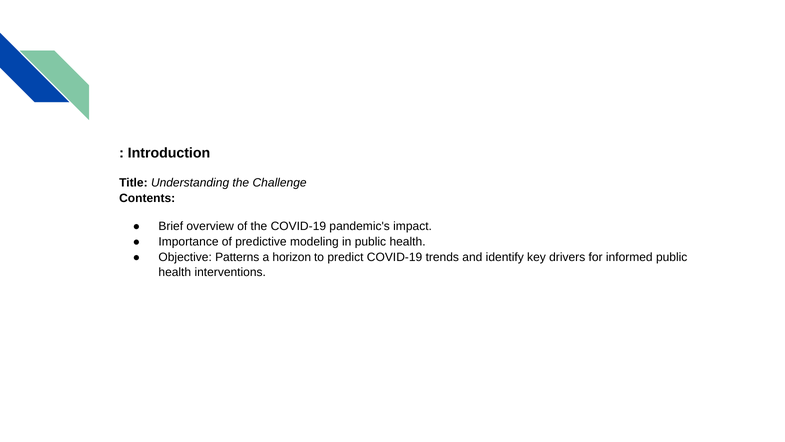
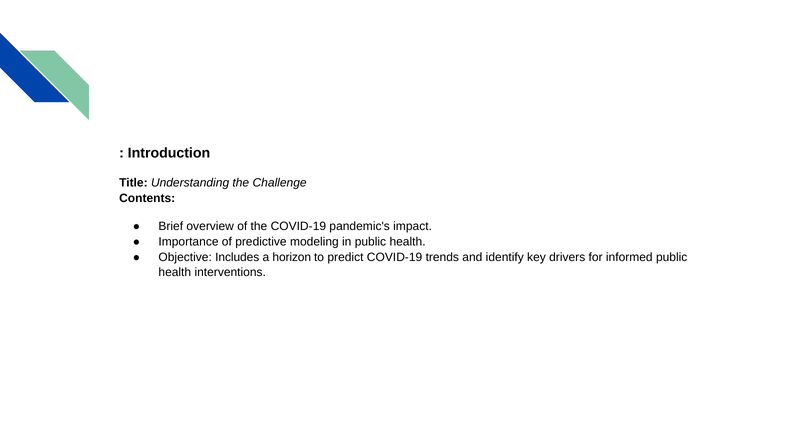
Patterns: Patterns -> Includes
